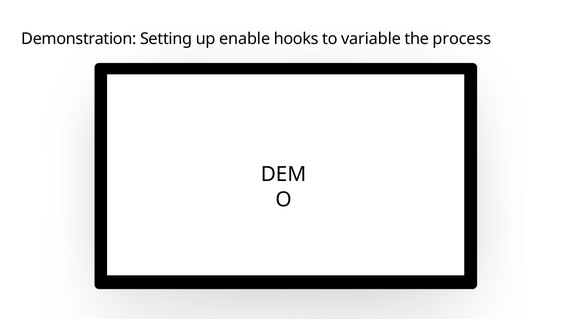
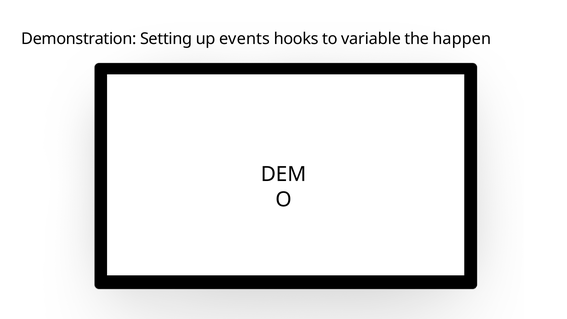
enable: enable -> events
process: process -> happen
